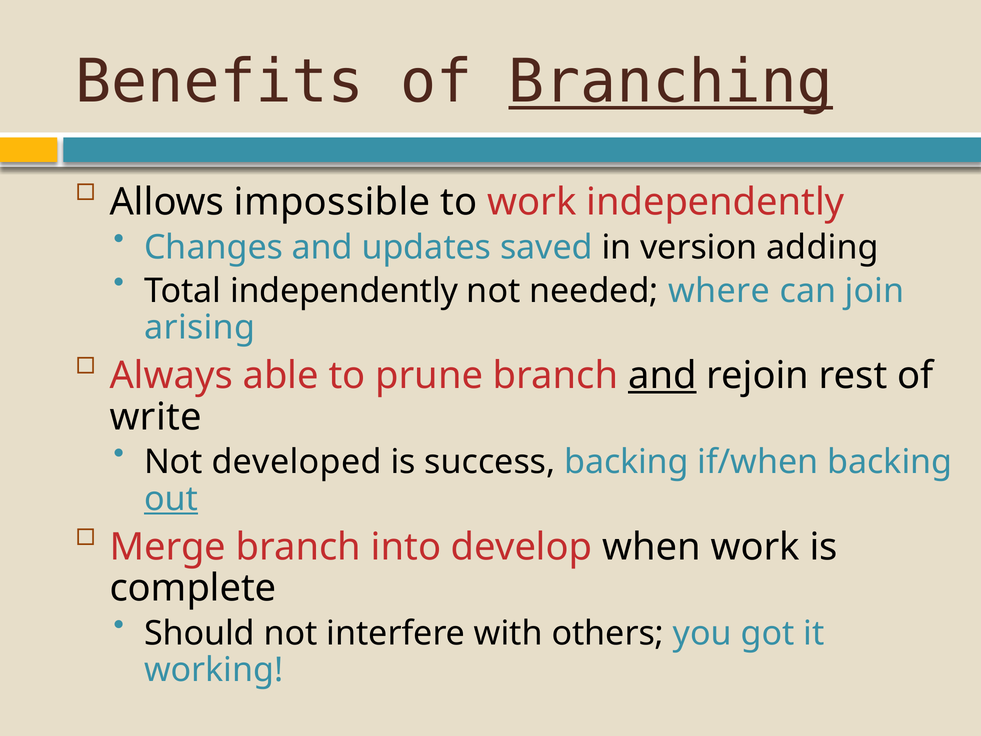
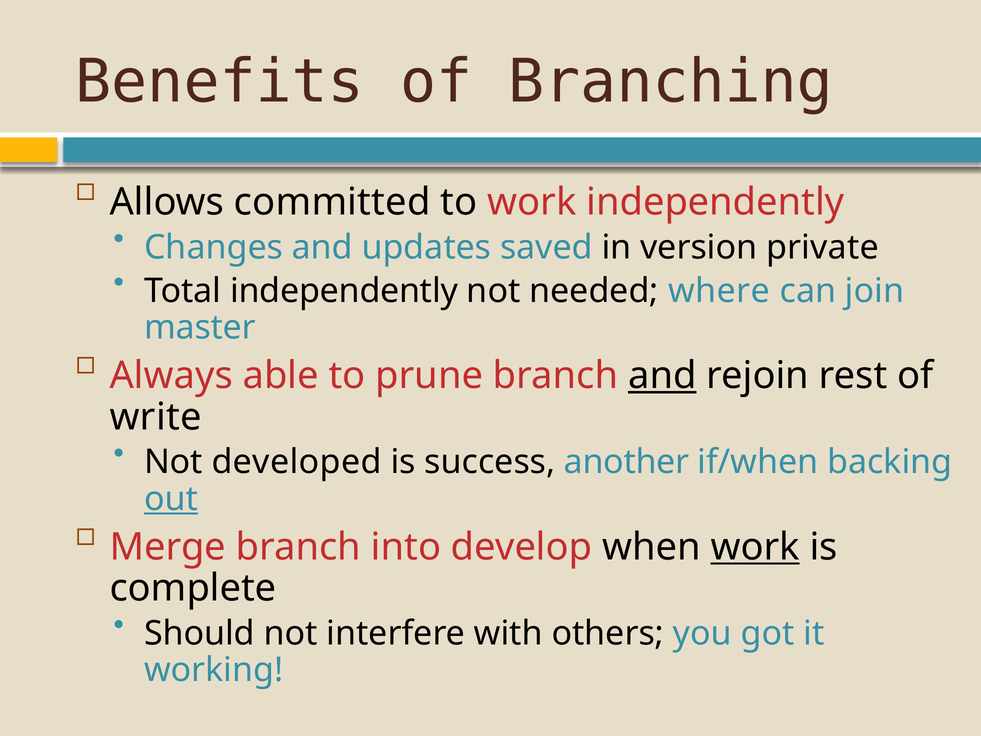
Branching underline: present -> none
impossible: impossible -> committed
adding: adding -> private
arising: arising -> master
success backing: backing -> another
work at (755, 547) underline: none -> present
